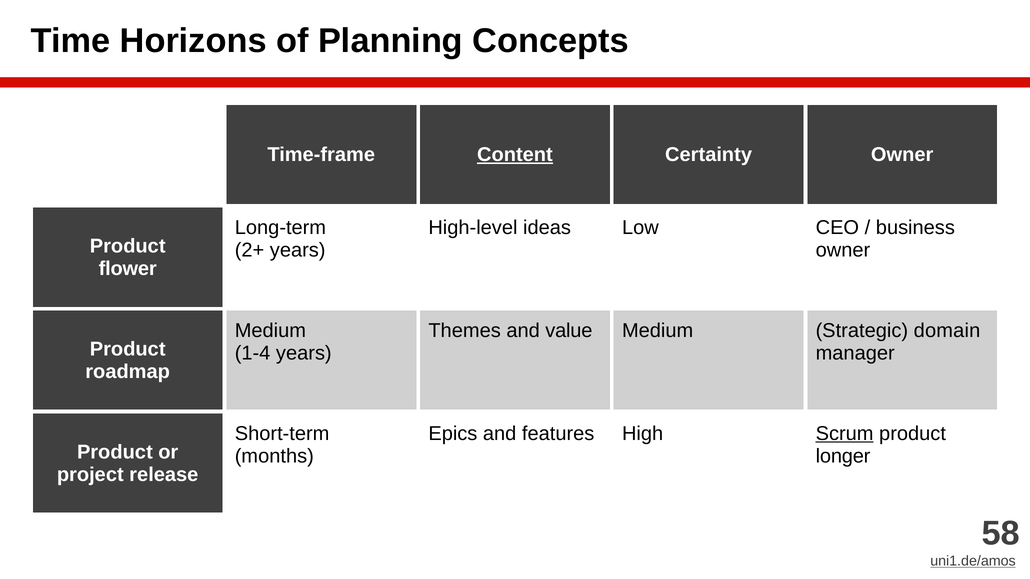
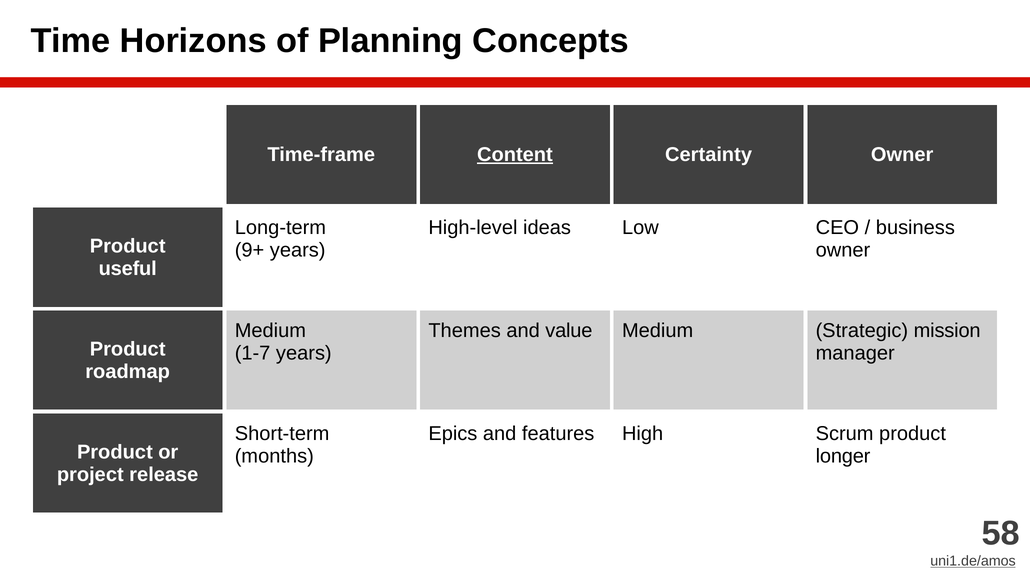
2+: 2+ -> 9+
flower: flower -> useful
domain: domain -> mission
1-4: 1-4 -> 1-7
Scrum underline: present -> none
